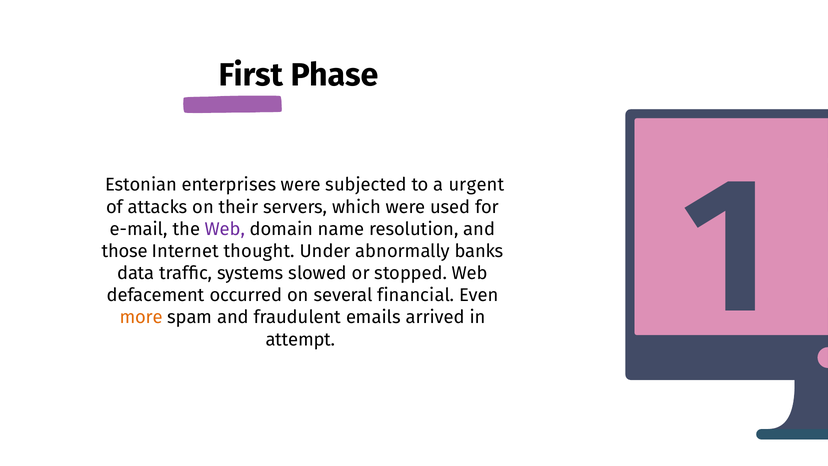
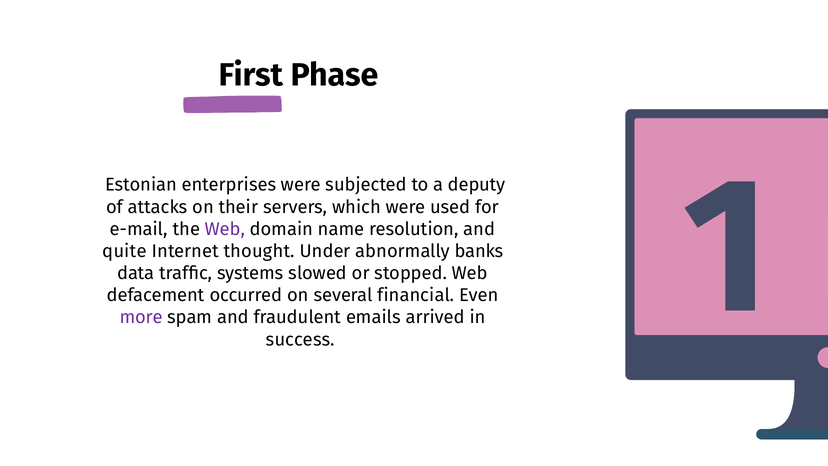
urgent: urgent -> deputy
those: those -> quite
more colour: orange -> purple
attempt: attempt -> success
